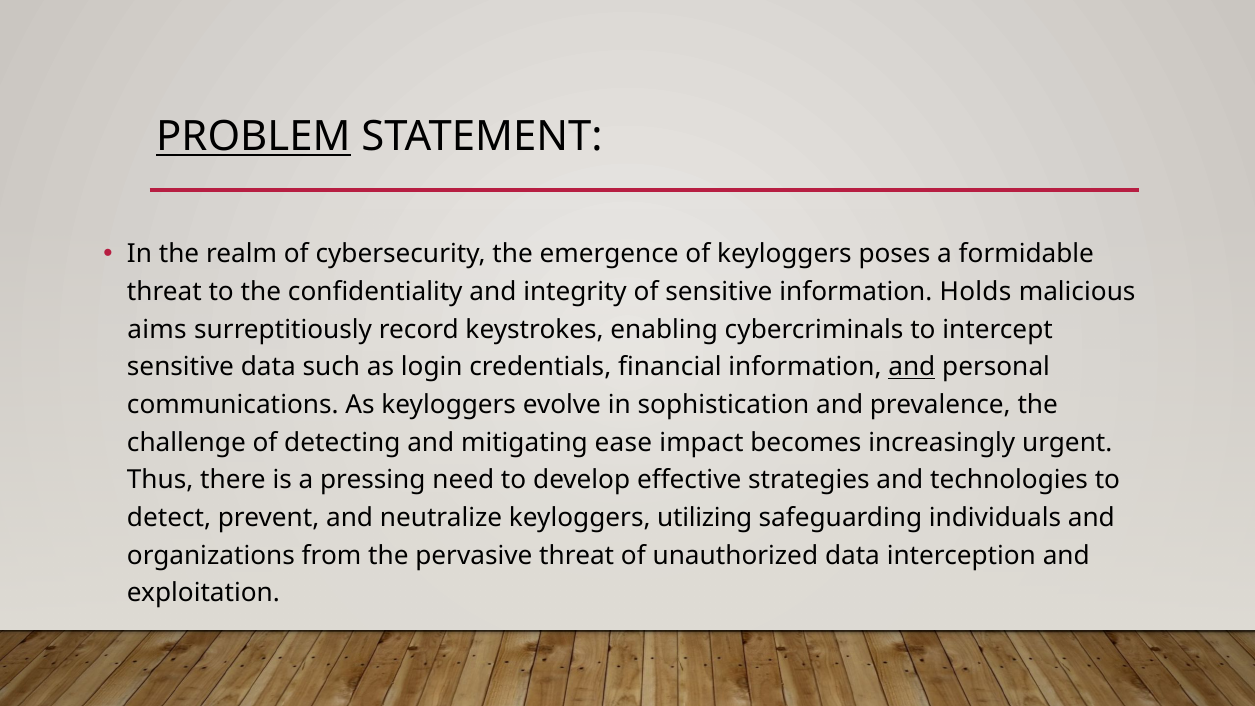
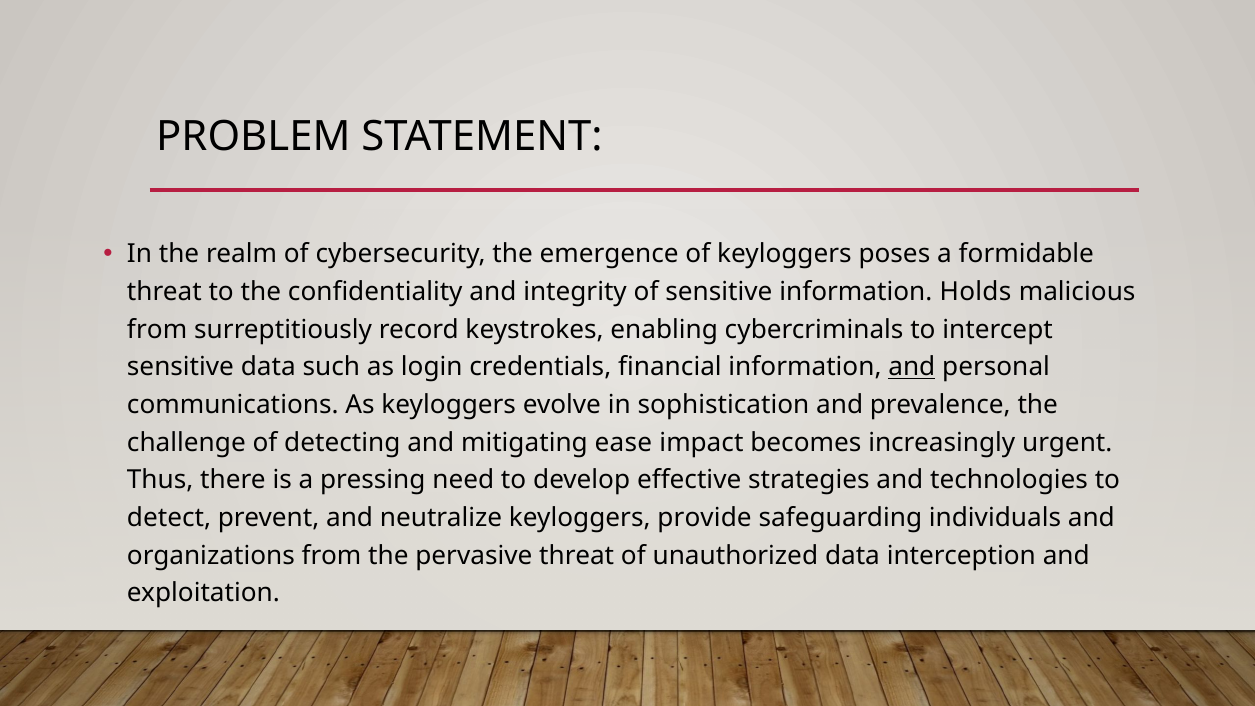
PROBLEM underline: present -> none
aims at (157, 330): aims -> from
utilizing: utilizing -> provide
